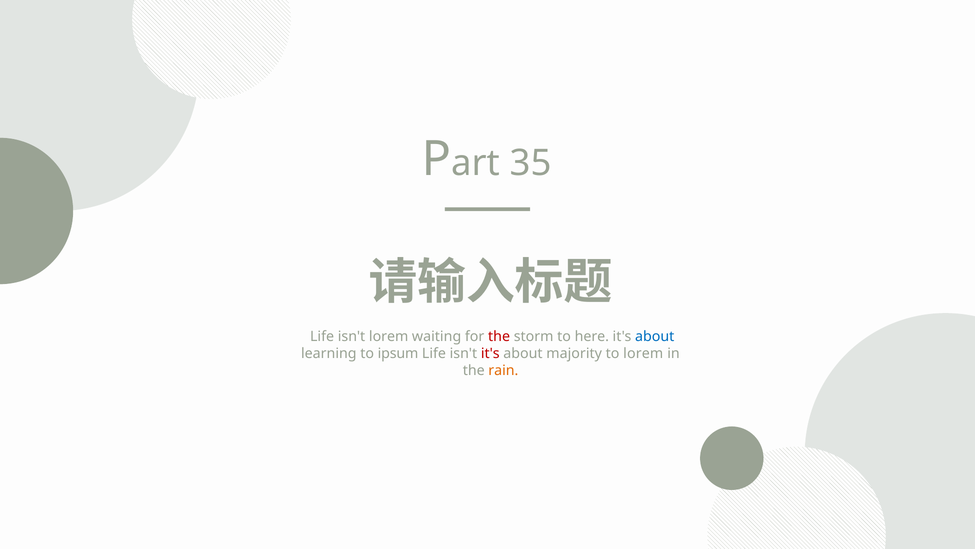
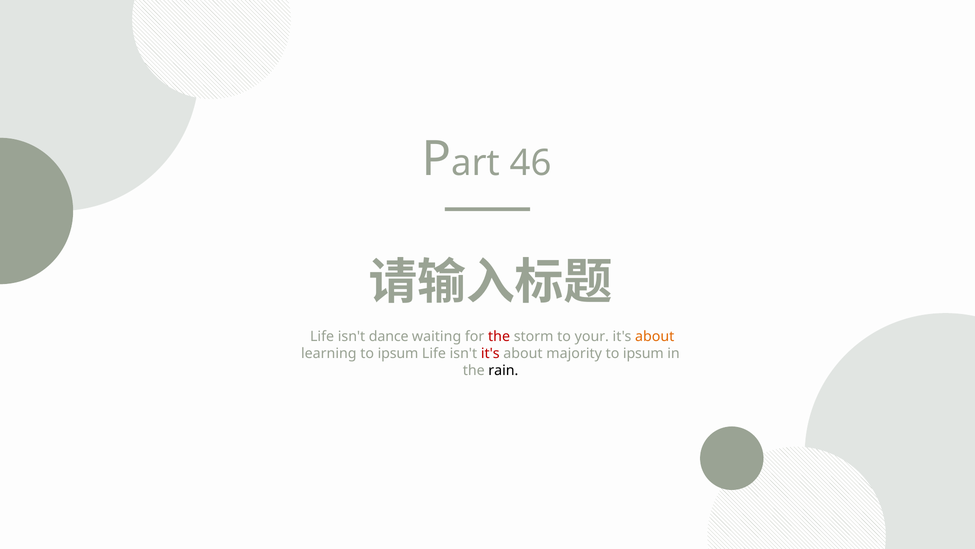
35: 35 -> 46
isn't lorem: lorem -> dance
here: here -> your
about at (655, 336) colour: blue -> orange
lorem at (643, 353): lorem -> ipsum
rain colour: orange -> black
